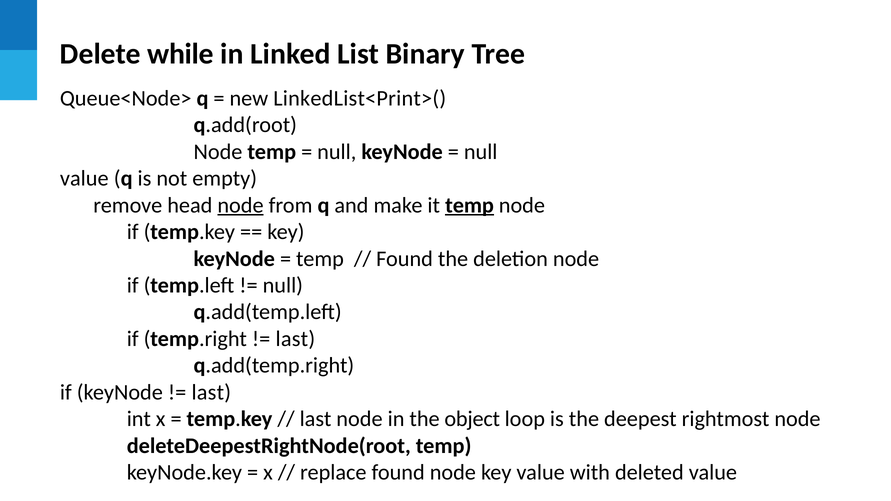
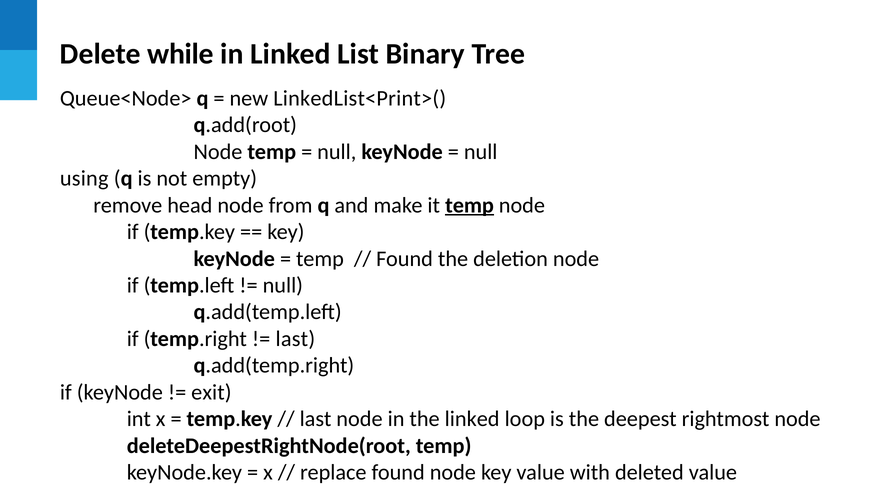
value at (84, 179): value -> using
node at (241, 205) underline: present -> none
last at (211, 392): last -> exit
the object: object -> linked
